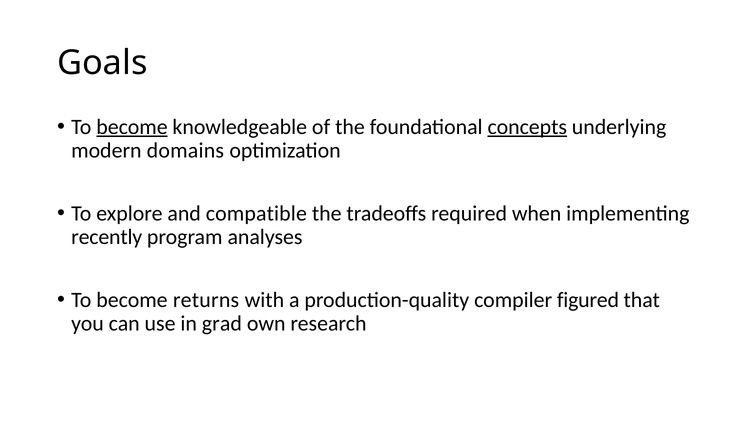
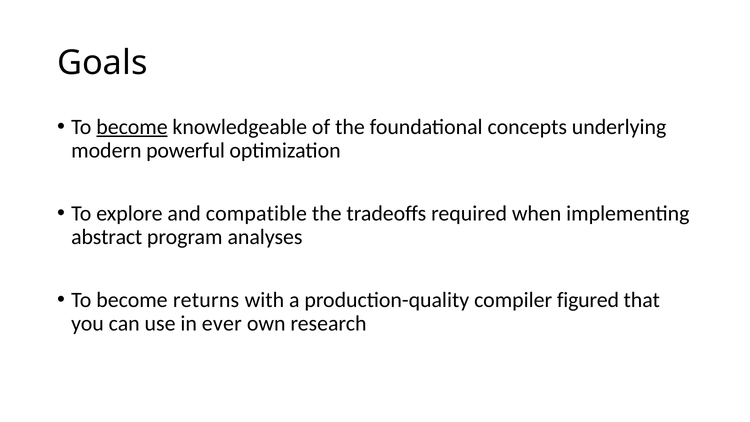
concepts underline: present -> none
domains: domains -> powerful
recently: recently -> abstract
grad: grad -> ever
